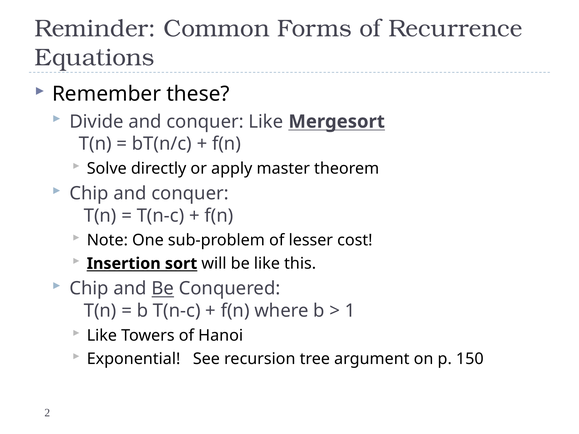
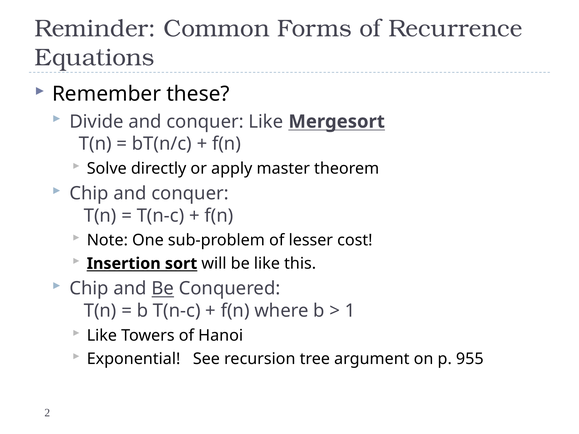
150: 150 -> 955
